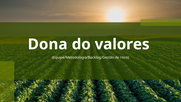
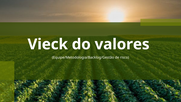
Dona: Dona -> Vieck
